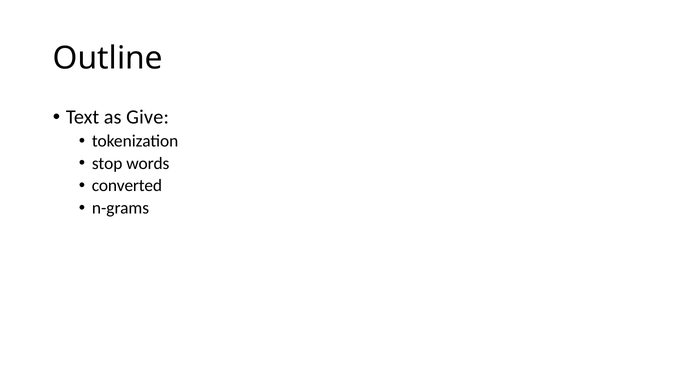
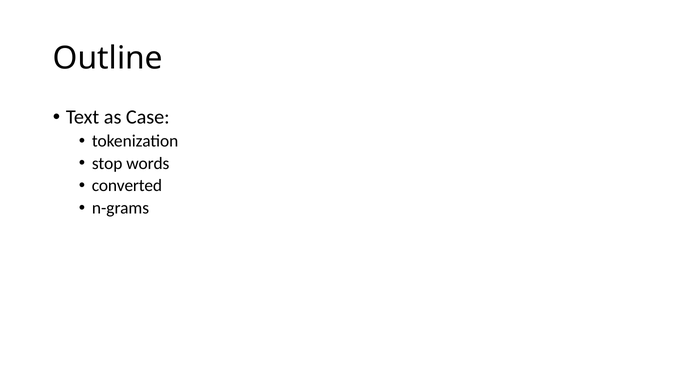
Give: Give -> Case
